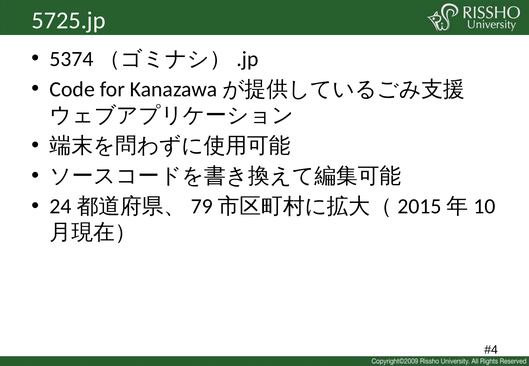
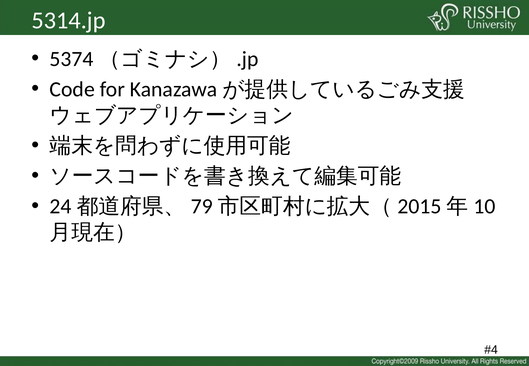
5725.jp: 5725.jp -> 5314.jp
